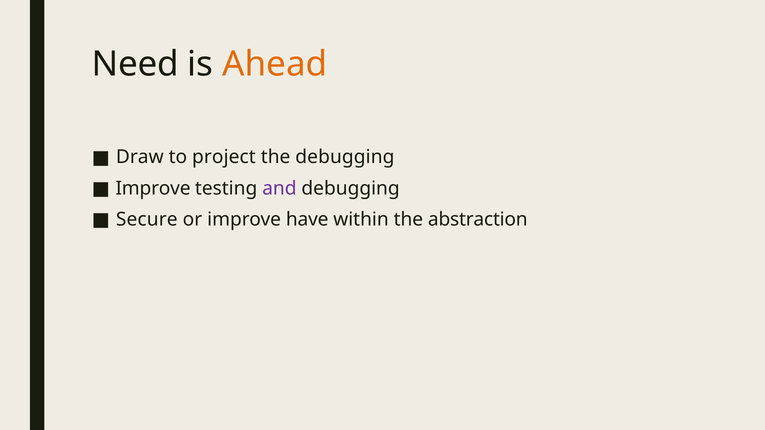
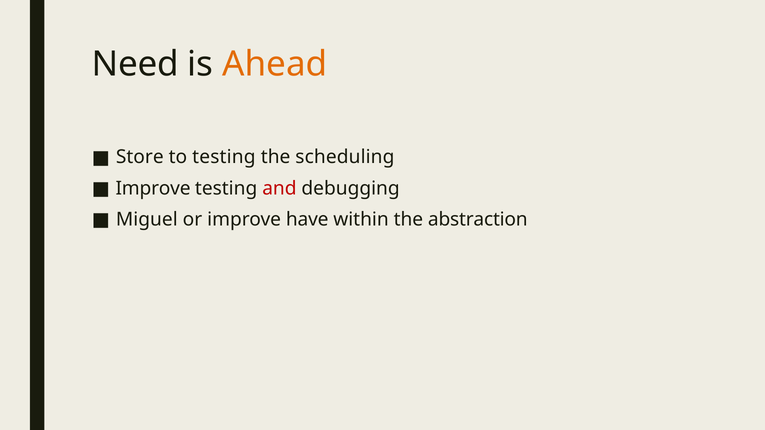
Draw: Draw -> Store
to project: project -> testing
the debugging: debugging -> scheduling
and colour: purple -> red
Secure: Secure -> Miguel
